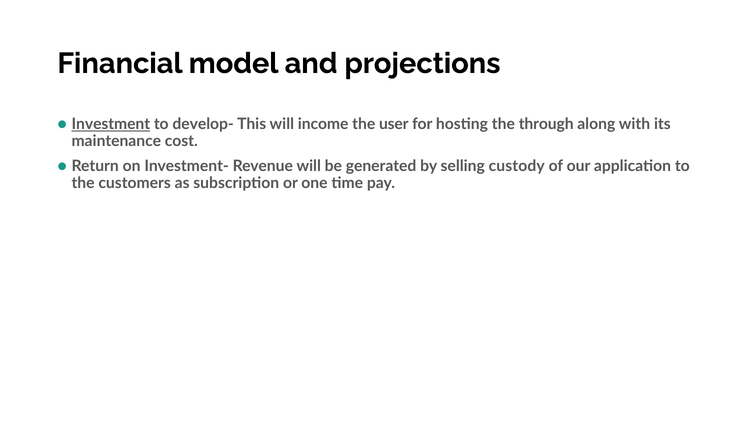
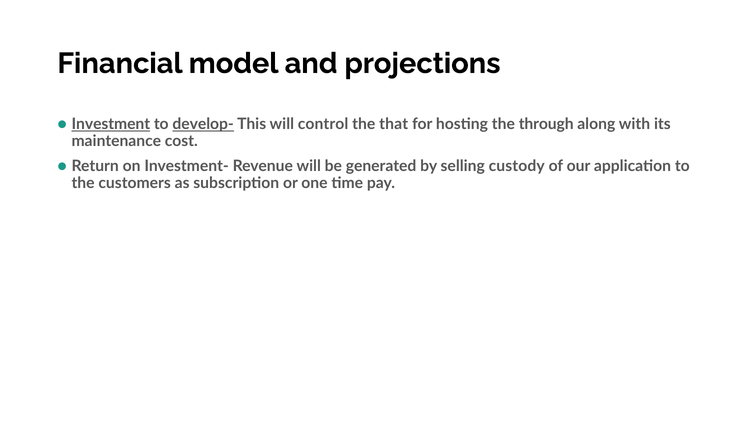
develop- underline: none -> present
income: income -> control
user: user -> that
